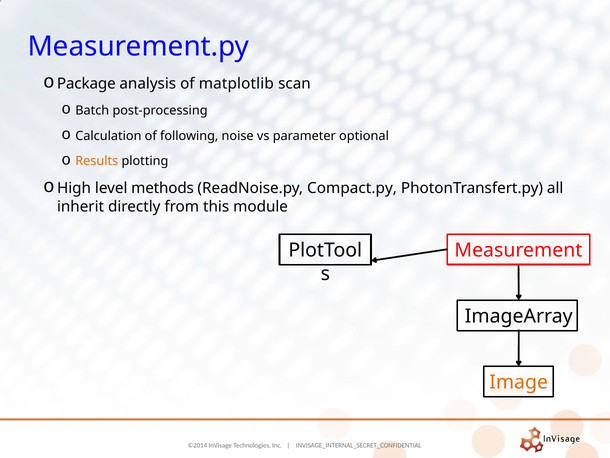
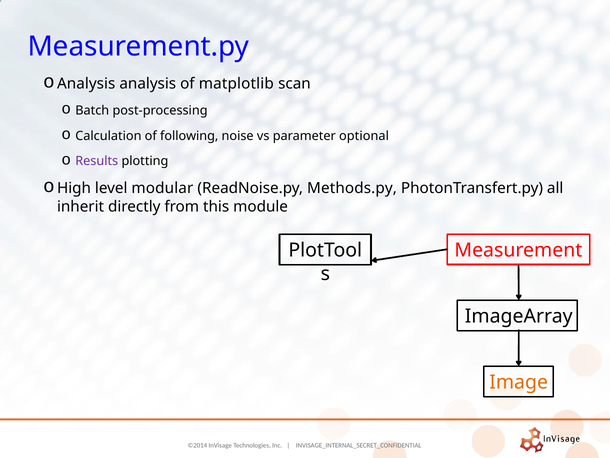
Package at (86, 84): Package -> Analysis
Results colour: orange -> purple
methods: methods -> modular
Compact.py: Compact.py -> Methods.py
